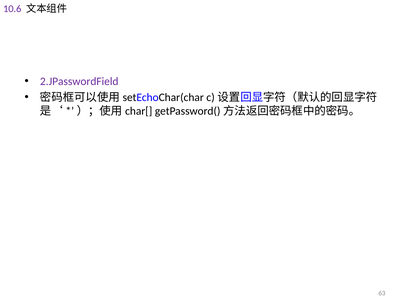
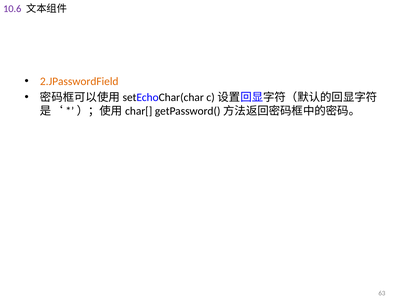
2.JPasswordField colour: purple -> orange
